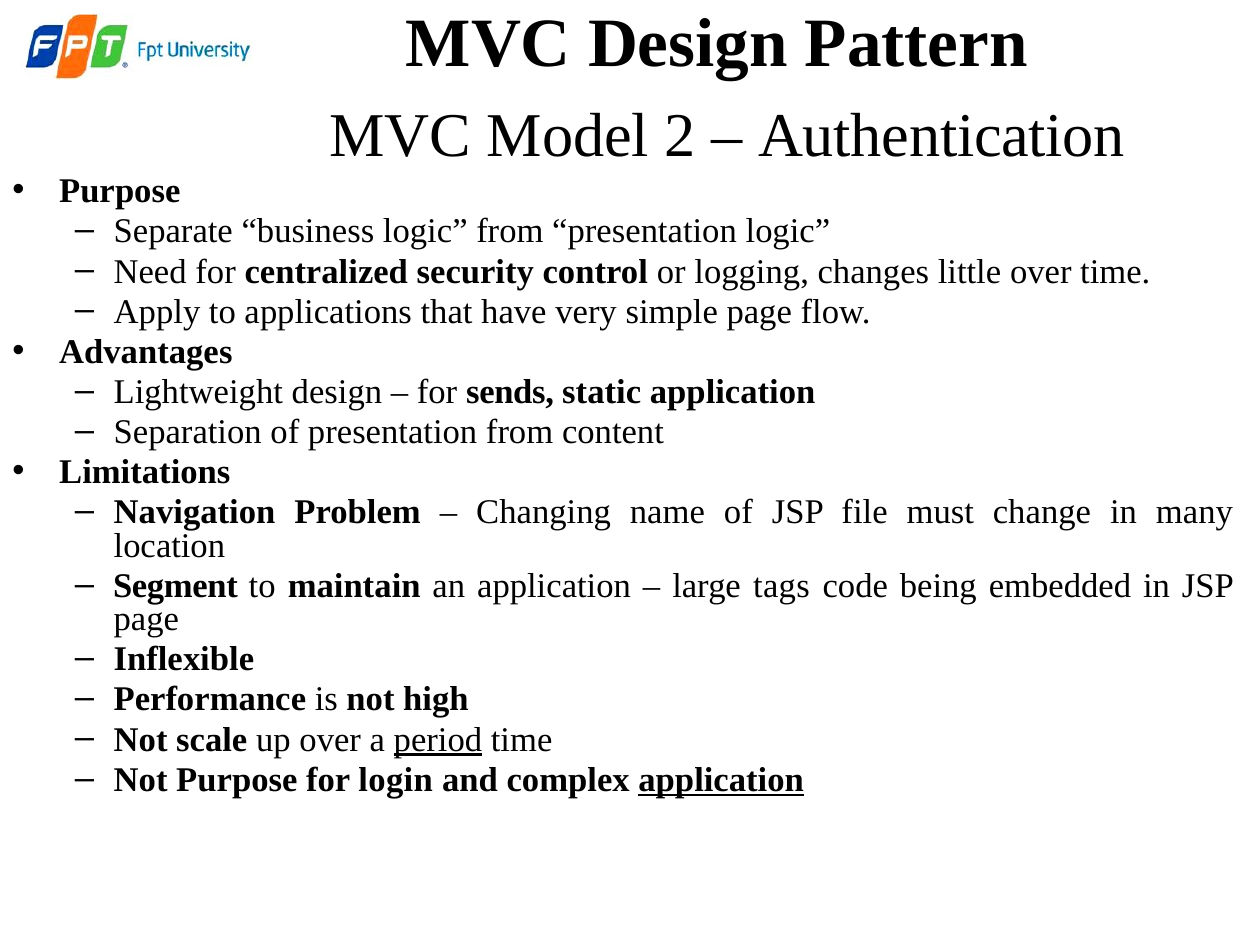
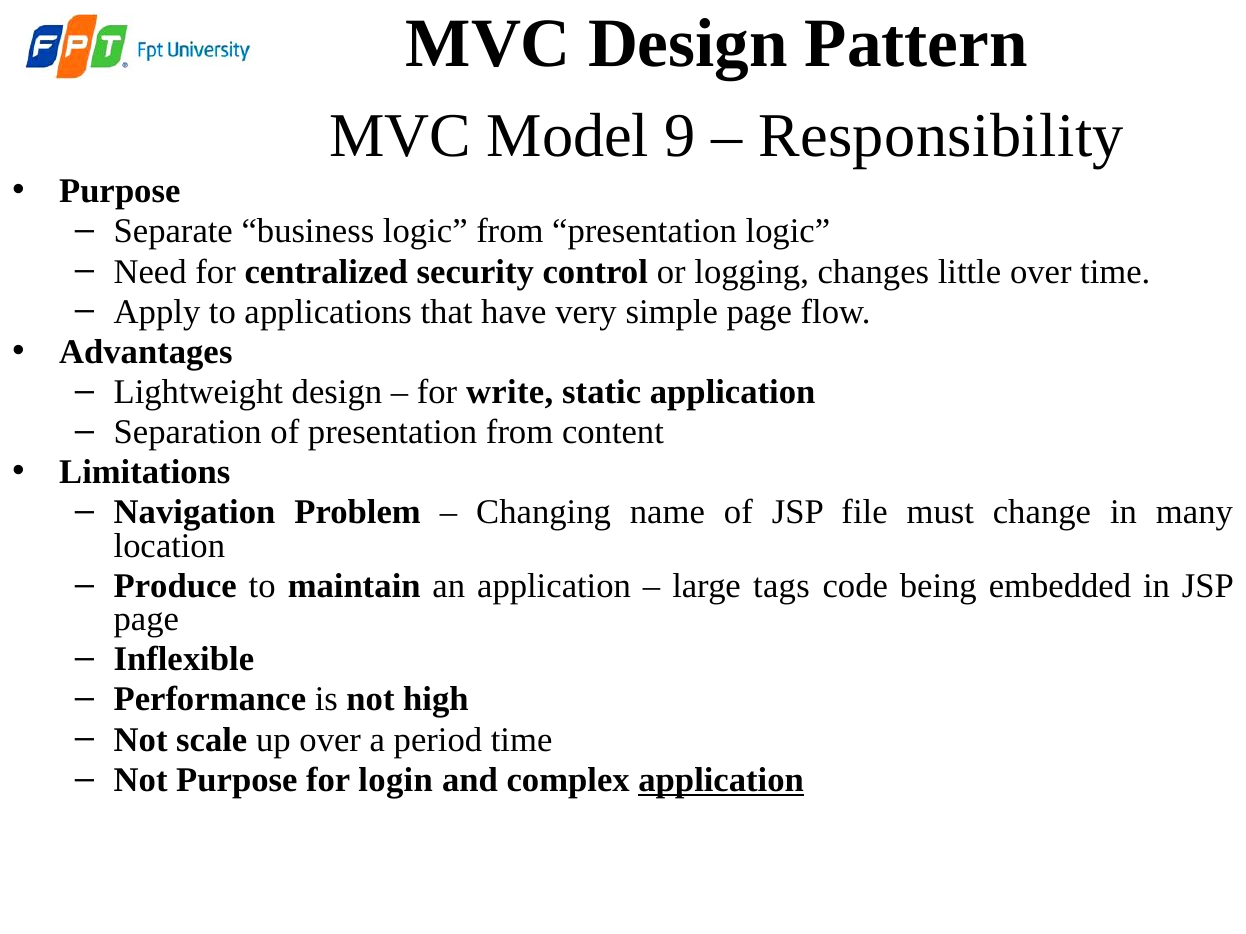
2: 2 -> 9
Authentication: Authentication -> Responsibility
sends: sends -> write
Segment: Segment -> Produce
period underline: present -> none
